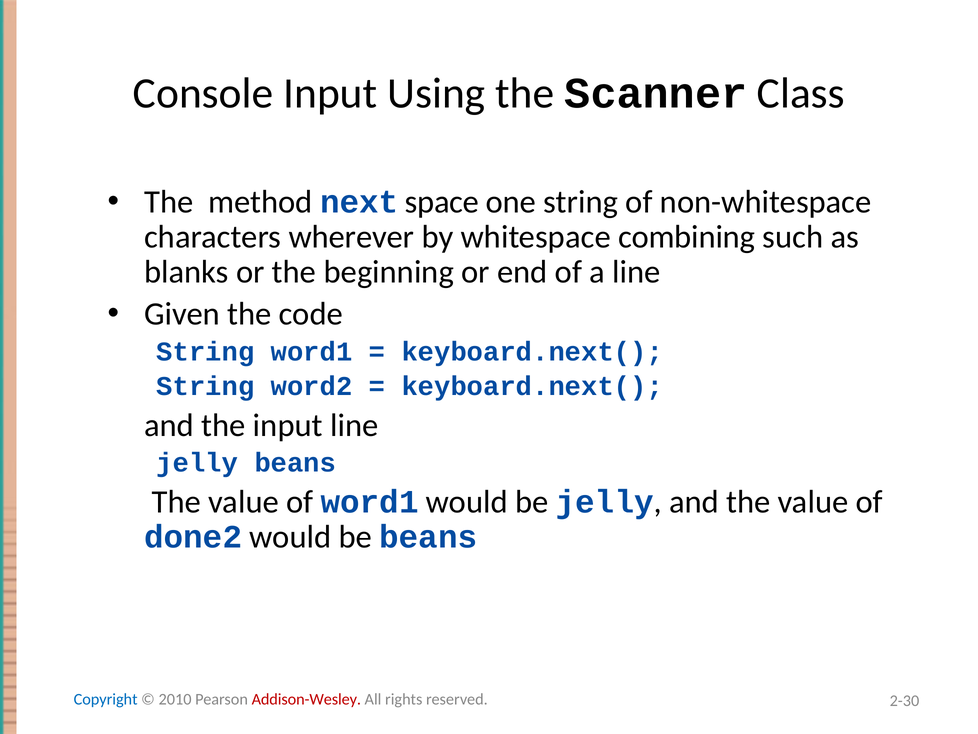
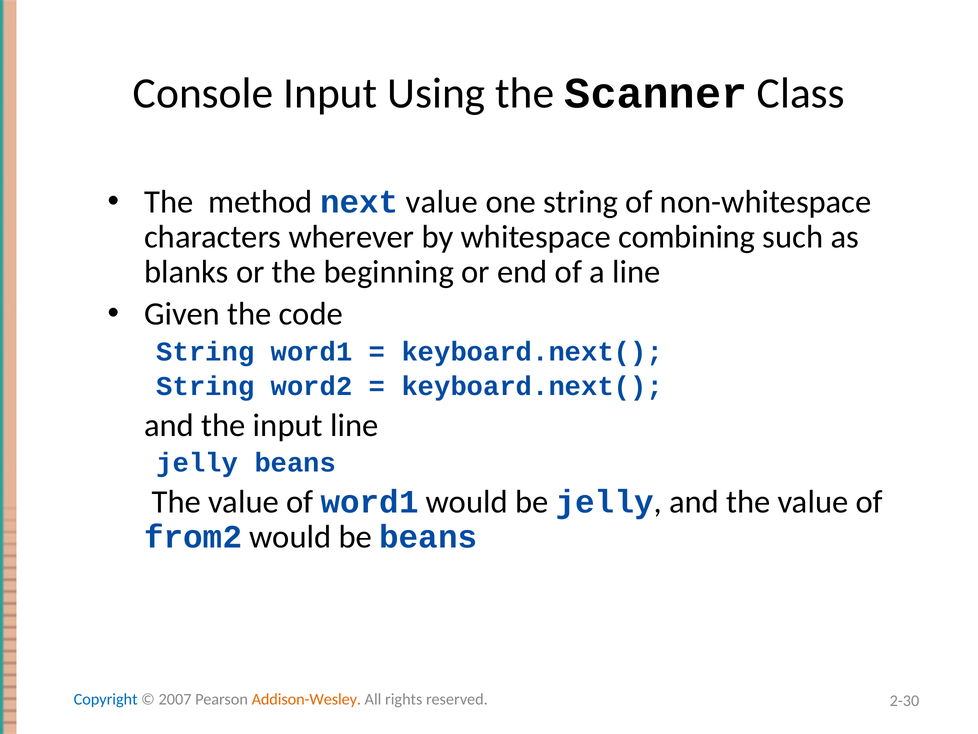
next space: space -> value
done2: done2 -> from2
2010: 2010 -> 2007
Addison-Wesley colour: red -> orange
